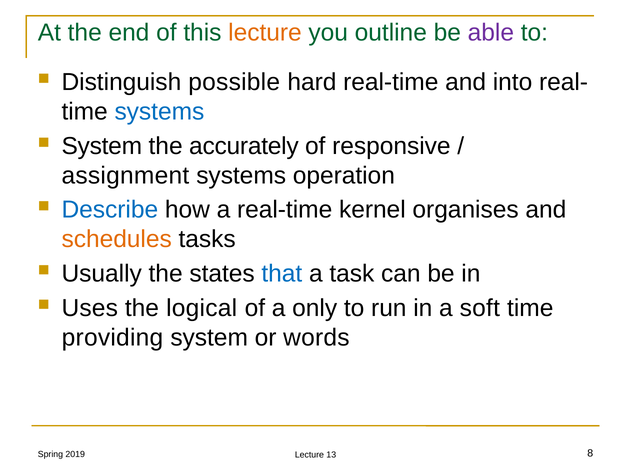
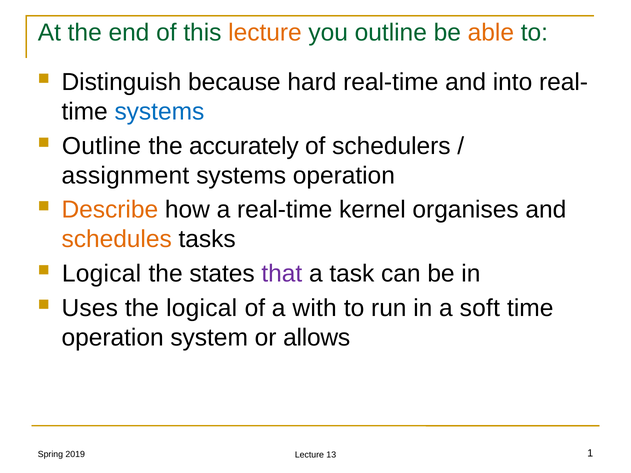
able colour: purple -> orange
possible: possible -> because
System at (102, 146): System -> Outline
responsive: responsive -> schedulers
Describe colour: blue -> orange
Usually at (102, 274): Usually -> Logical
that colour: blue -> purple
only: only -> with
providing at (112, 338): providing -> operation
words: words -> allows
8: 8 -> 1
